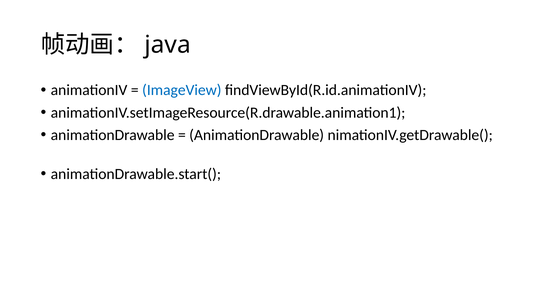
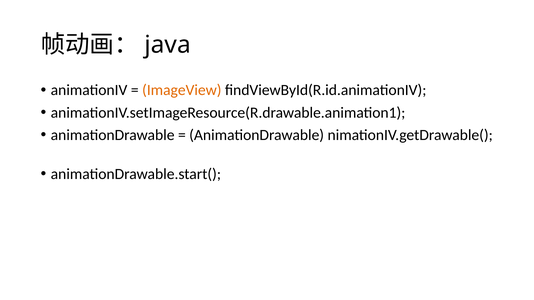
ImageView colour: blue -> orange
